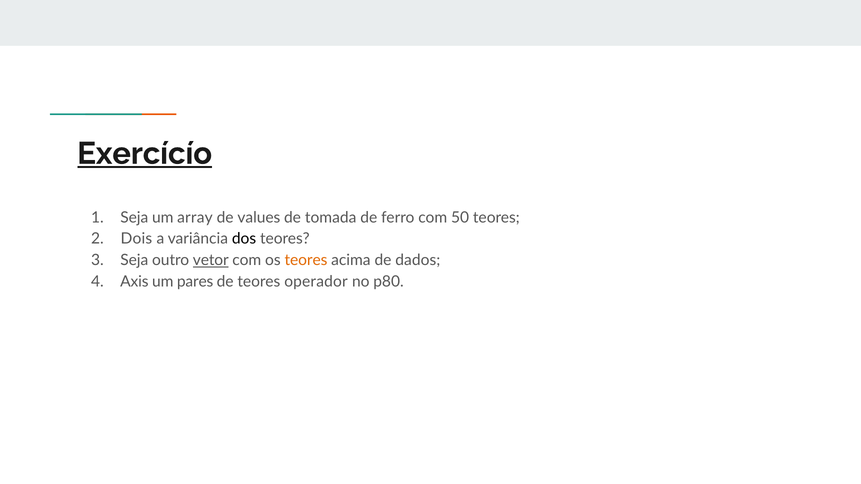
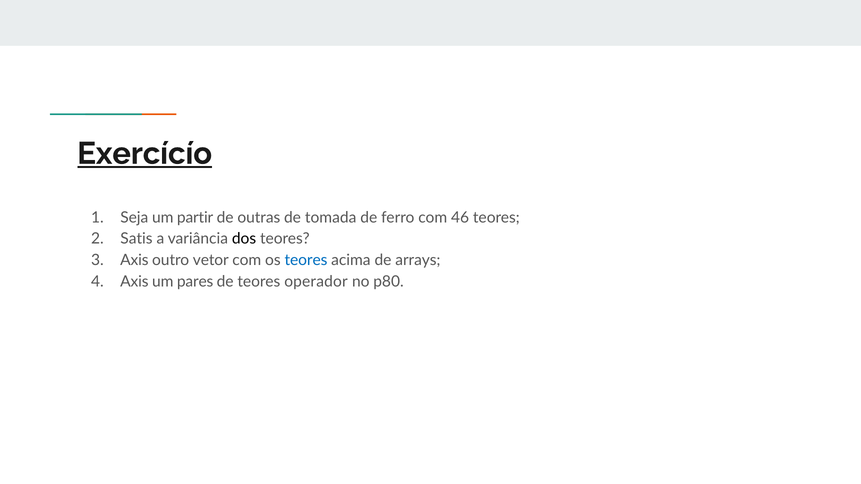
array: array -> partir
values: values -> outras
50: 50 -> 46
Dois: Dois -> Satis
Seja at (134, 260): Seja -> Axis
vetor underline: present -> none
teores at (306, 260) colour: orange -> blue
dados: dados -> arrays
